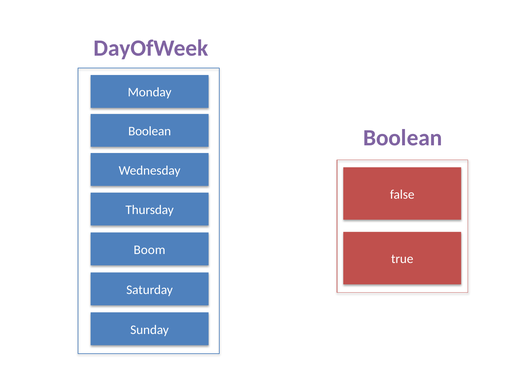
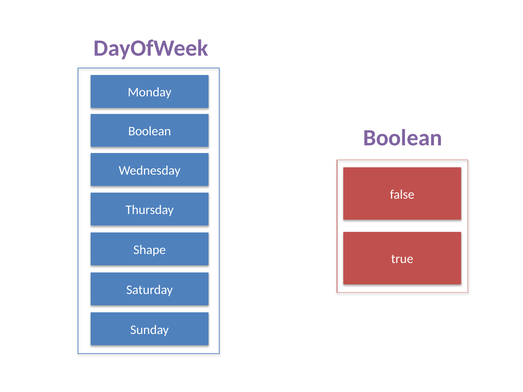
Boom: Boom -> Shape
